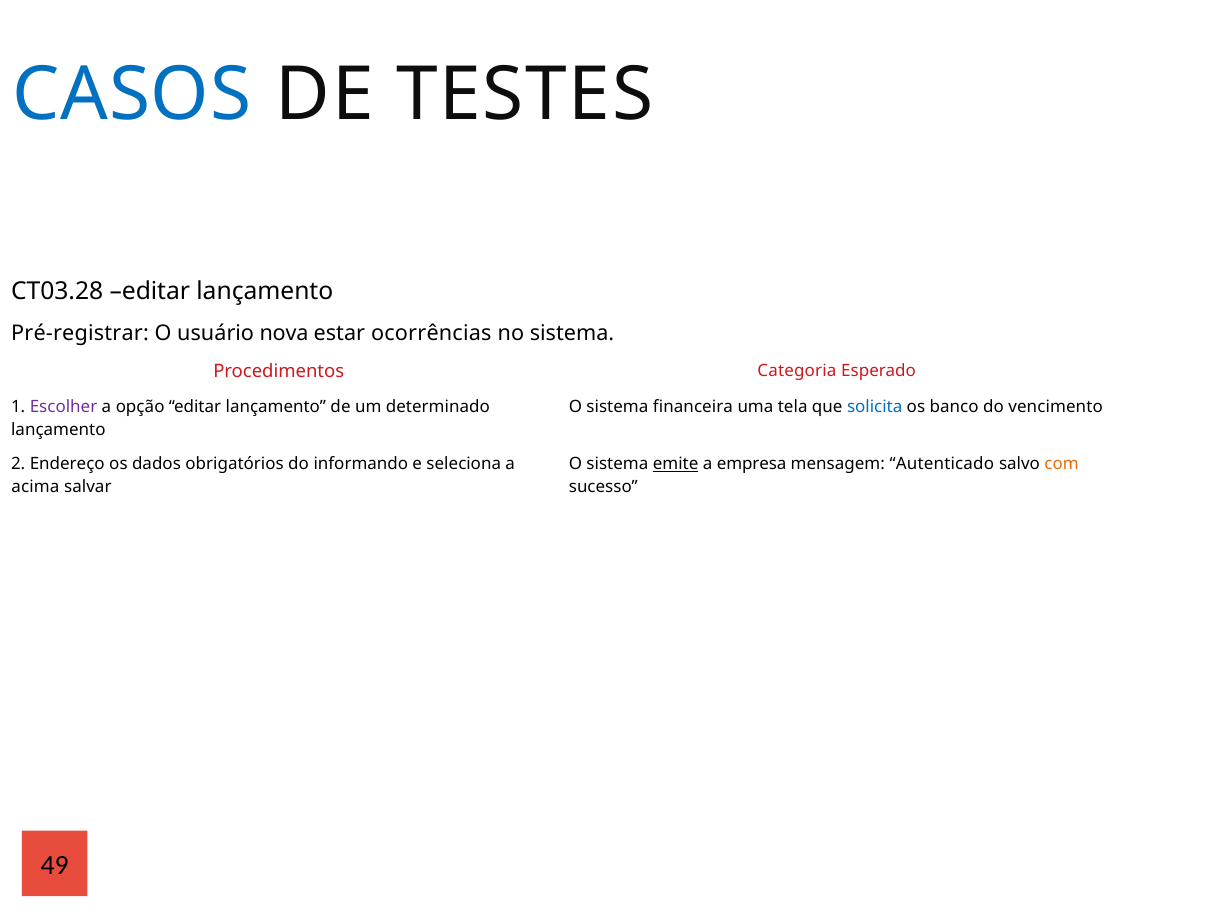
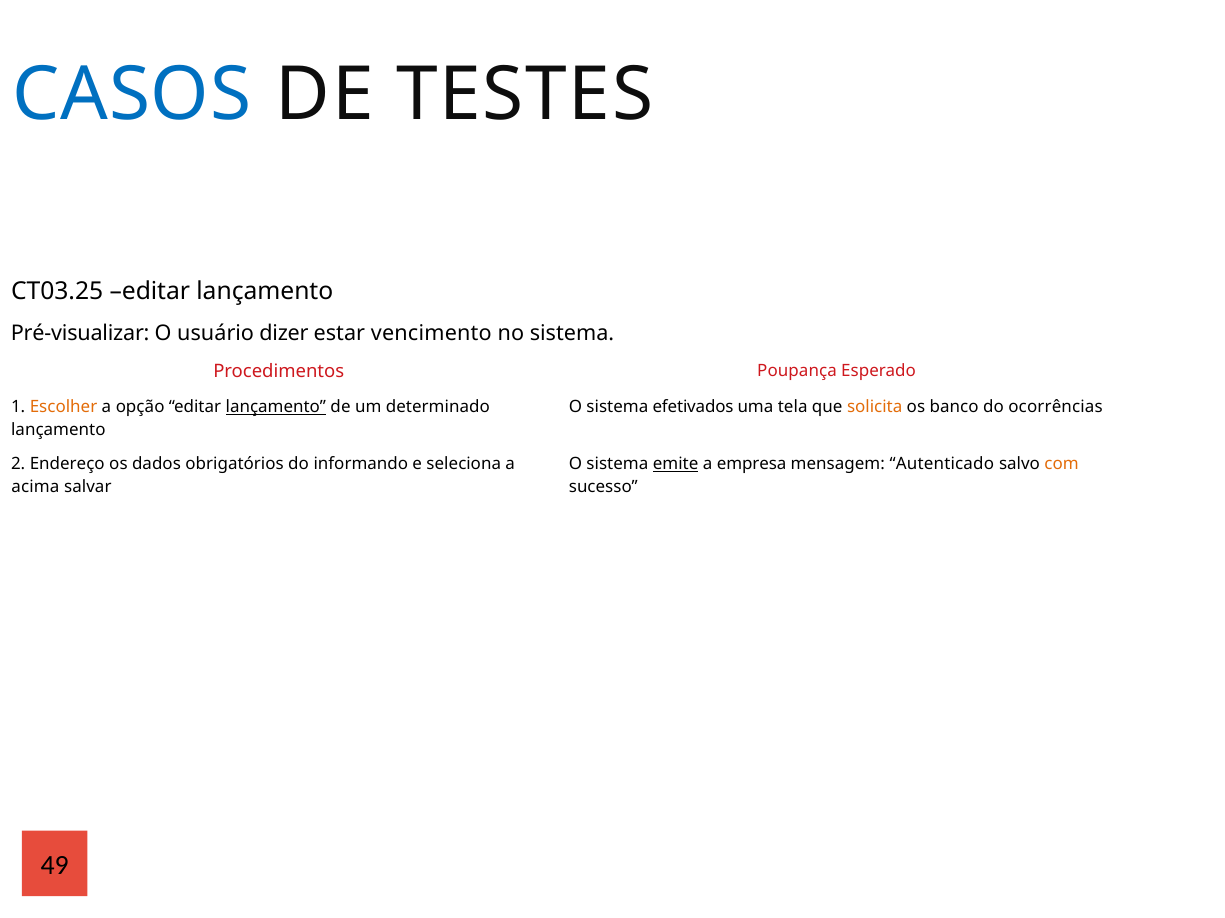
CT03.28: CT03.28 -> CT03.25
Pré-registrar: Pré-registrar -> Pré-visualizar
nova: nova -> dizer
ocorrências: ocorrências -> vencimento
Categoria: Categoria -> Poupança
Escolher colour: purple -> orange
lançamento at (276, 407) underline: none -> present
financeira: financeira -> efetivados
solicita colour: blue -> orange
vencimento: vencimento -> ocorrências
